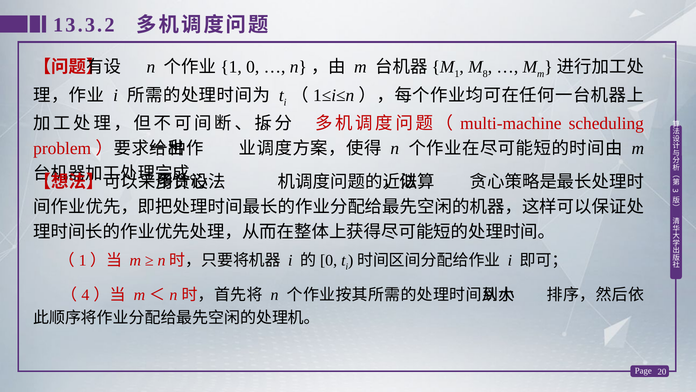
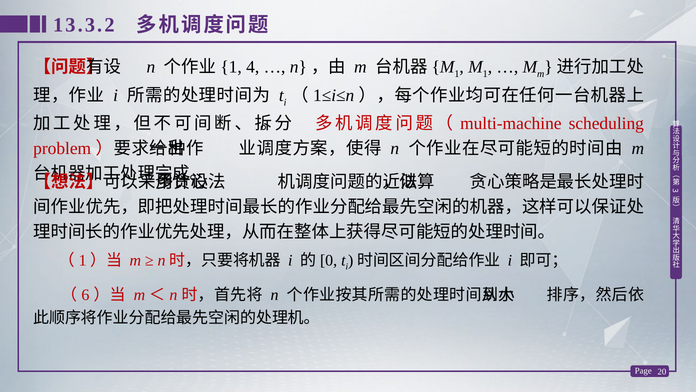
0: 0 -> 4
M 8: 8 -> 1
4: 4 -> 6
